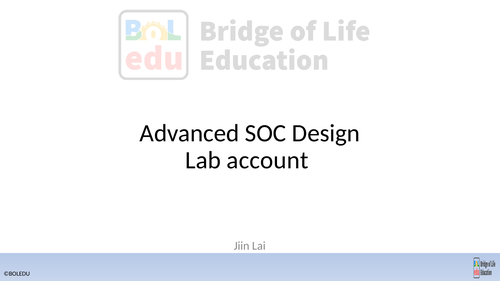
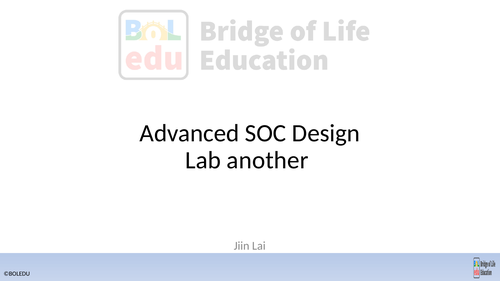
account: account -> another
